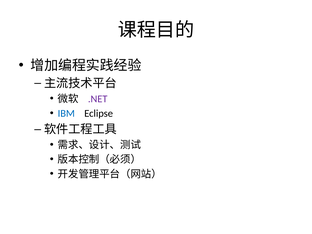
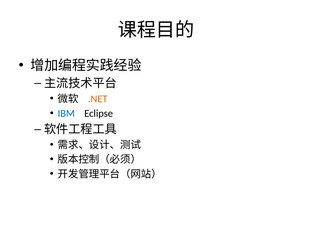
.NET colour: purple -> orange
